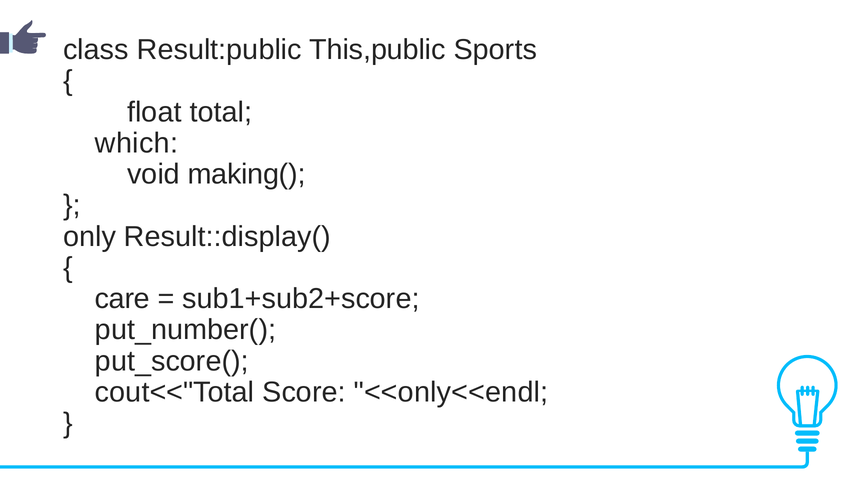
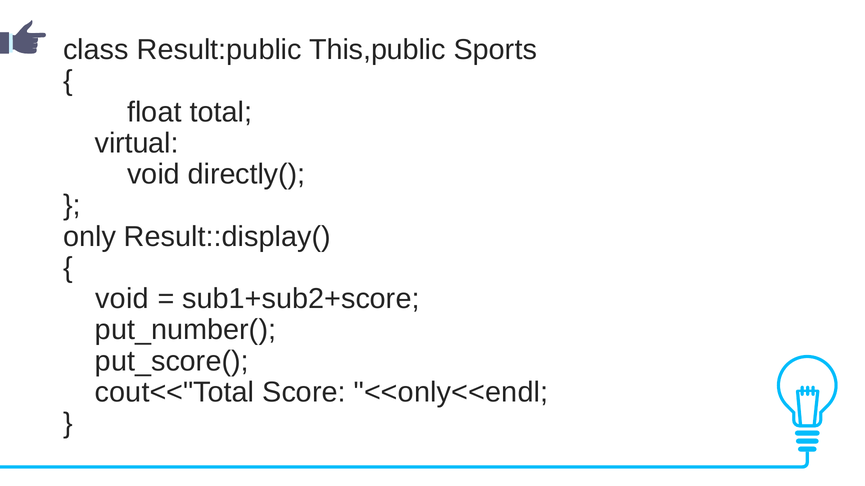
which: which -> virtual
making(: making( -> directly(
care at (122, 299): care -> void
